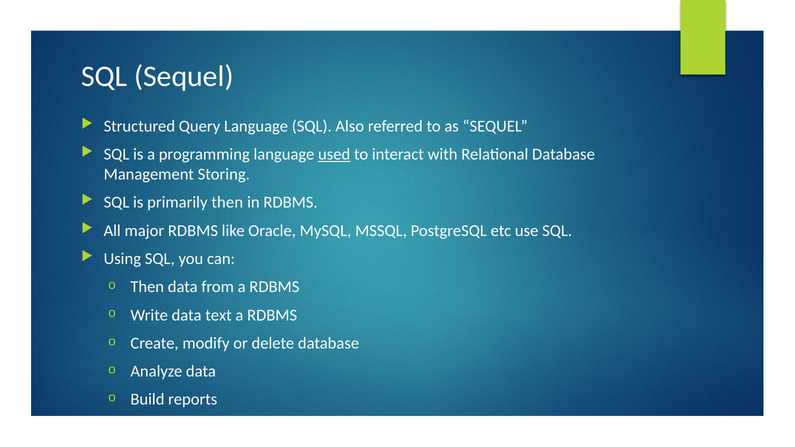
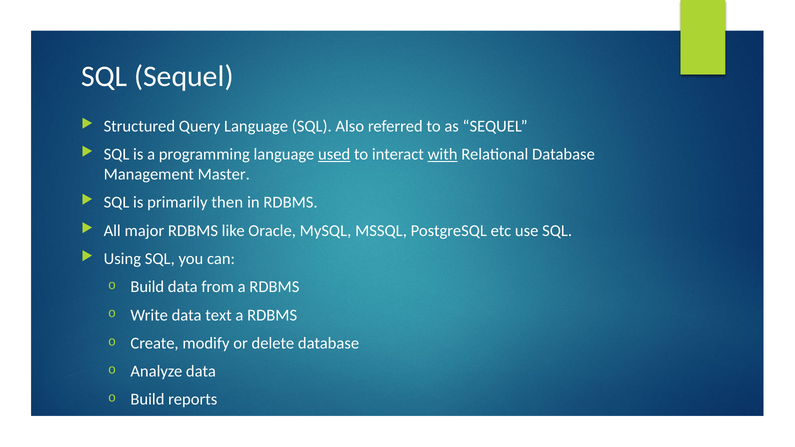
with underline: none -> present
Storing: Storing -> Master
Then at (147, 287): Then -> Build
